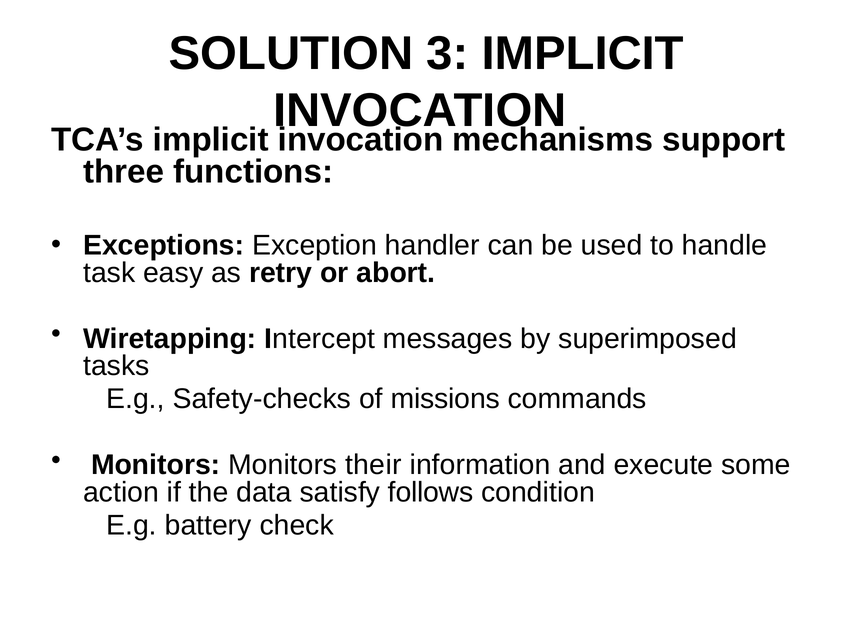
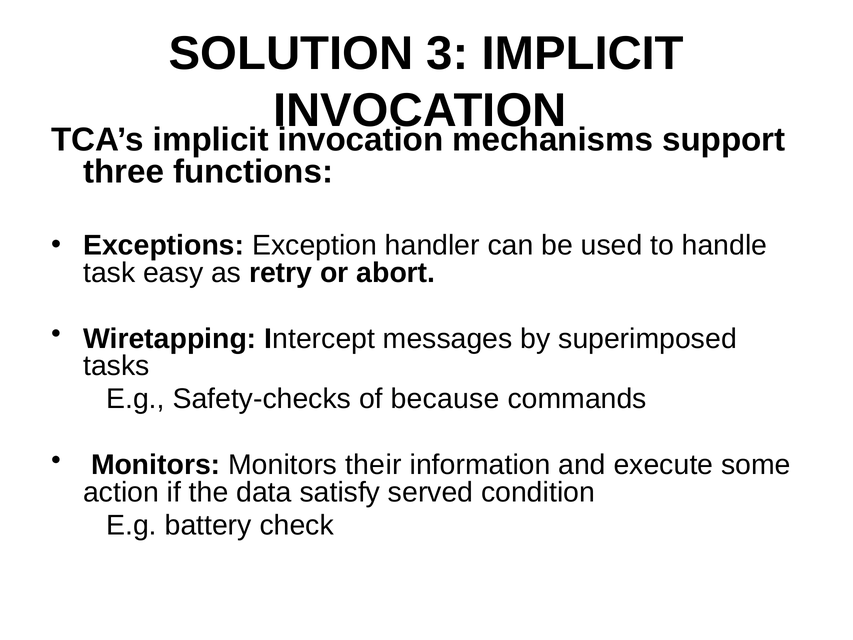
missions: missions -> because
follows: follows -> served
